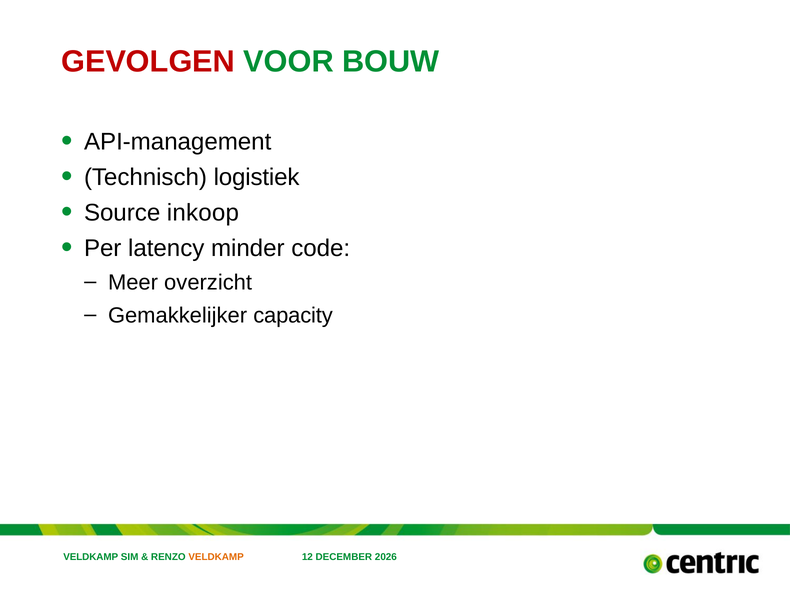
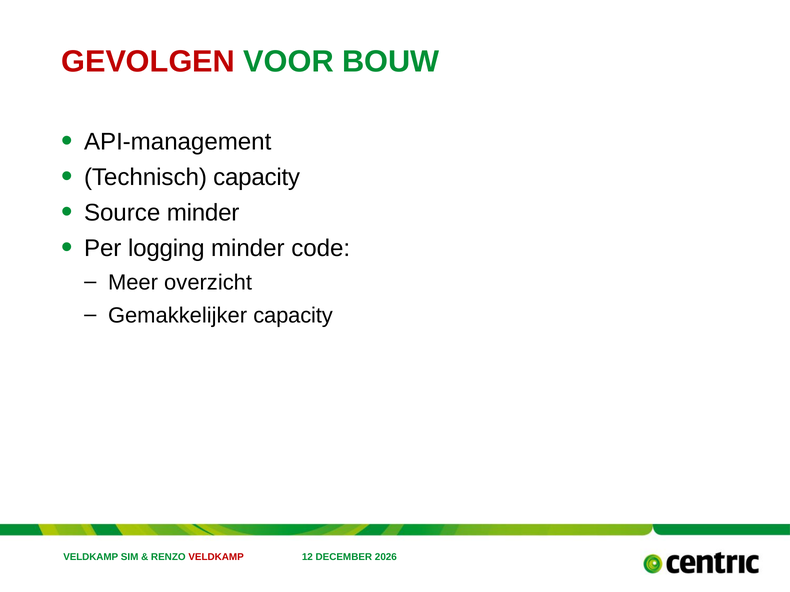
Technisch logistiek: logistiek -> capacity
Source inkoop: inkoop -> minder
latency: latency -> logging
VELDKAMP at (216, 558) colour: orange -> red
